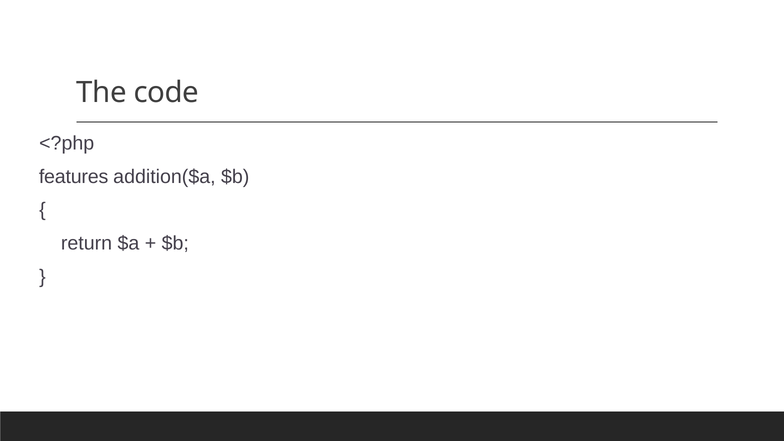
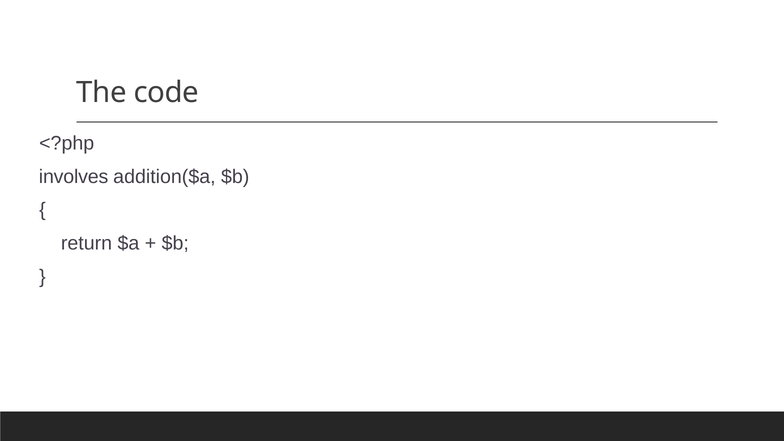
features: features -> involves
